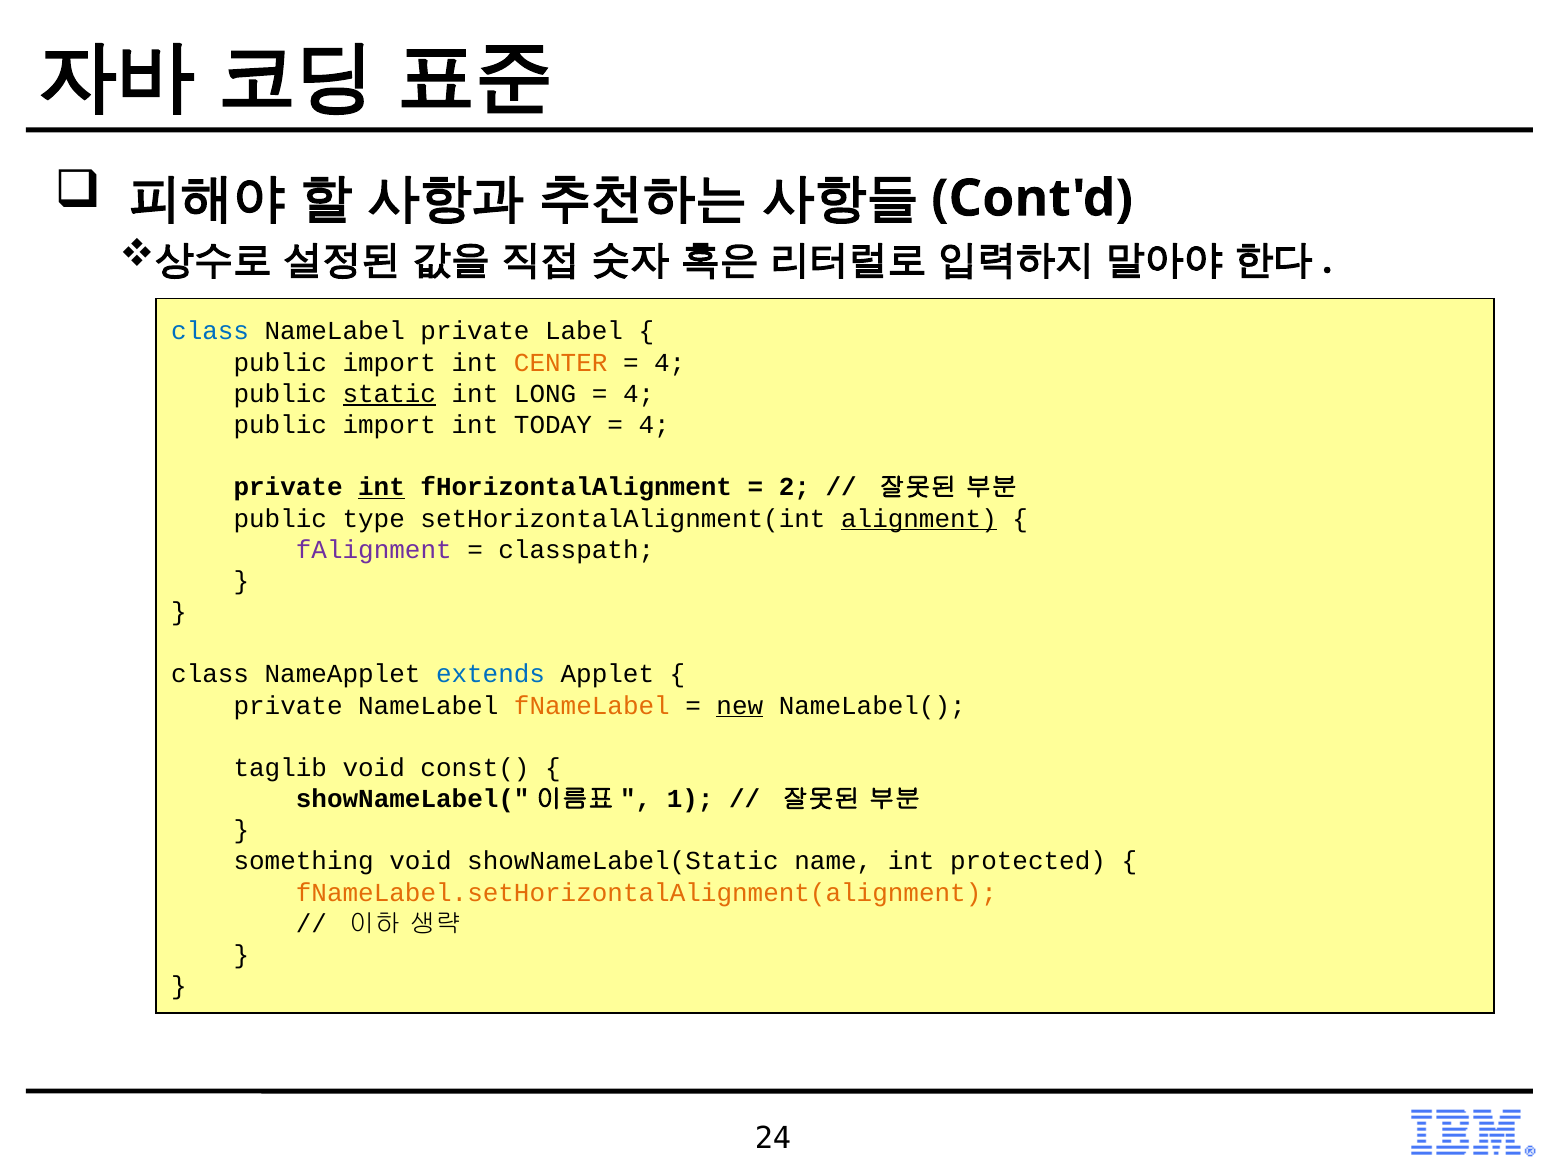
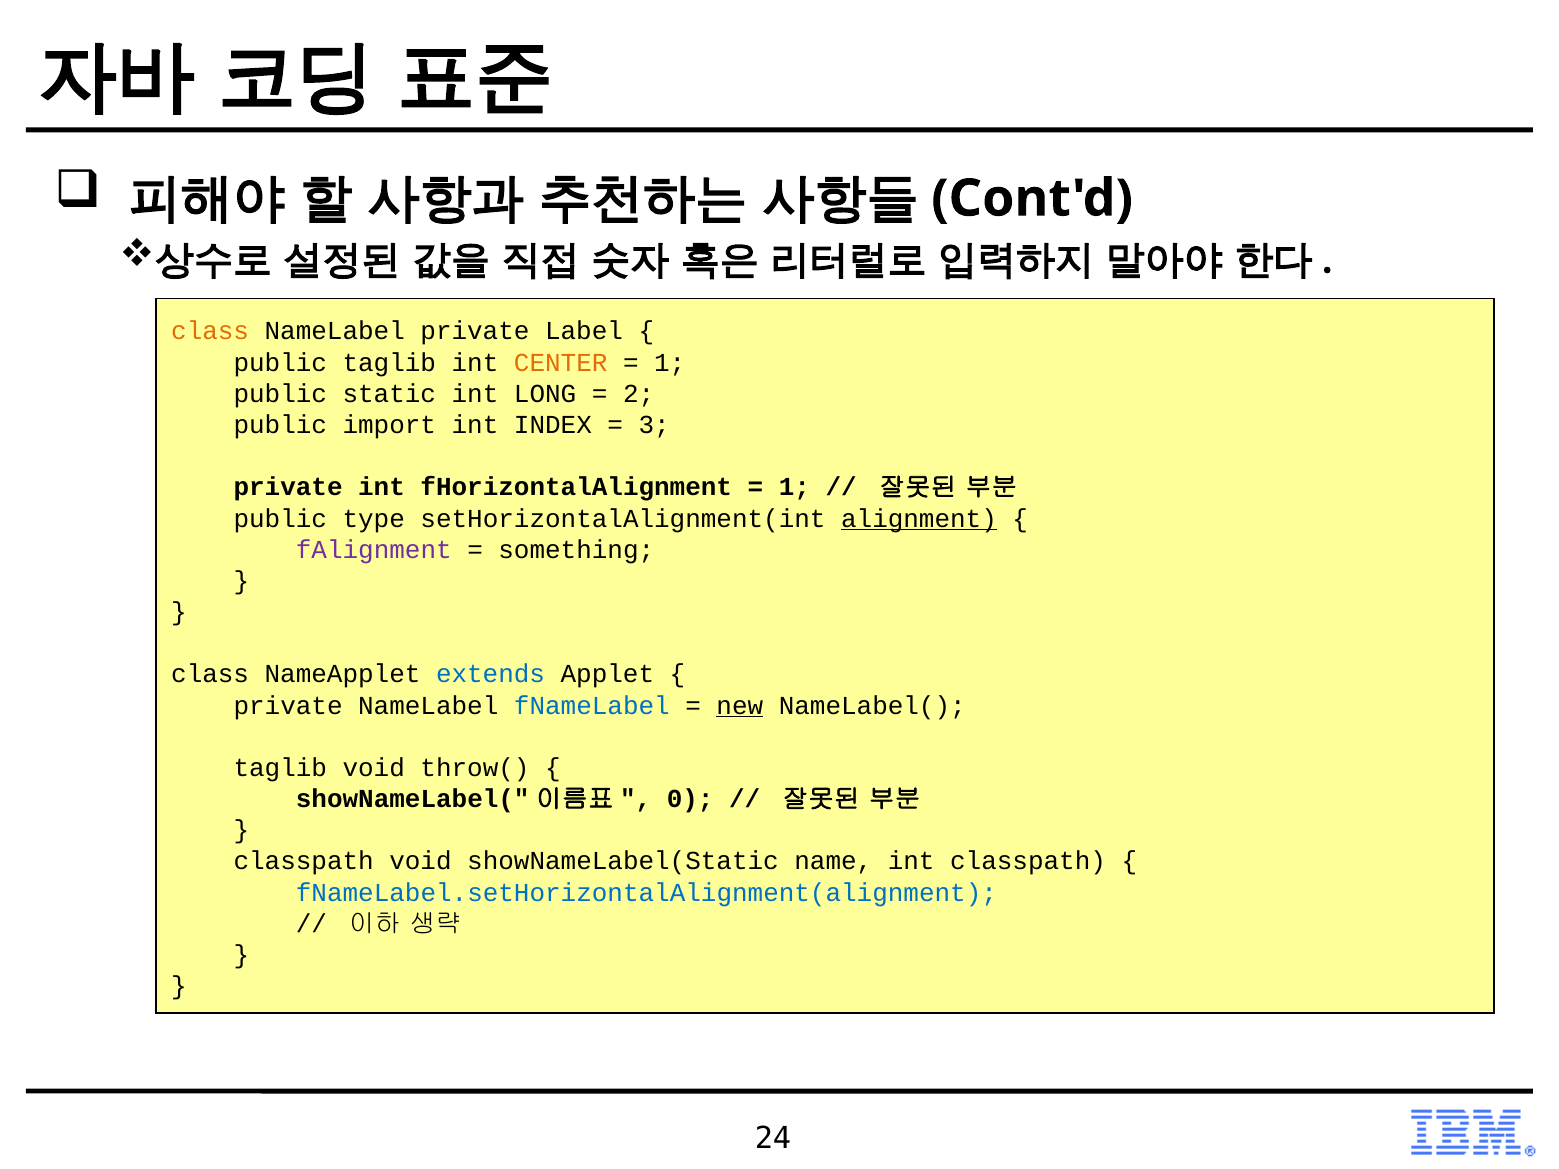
class at (210, 331) colour: blue -> orange
import at (389, 363): import -> taglib
4 at (670, 363): 4 -> 1
static underline: present -> none
4 at (639, 394): 4 -> 2
TODAY: TODAY -> INDEX
4 at (654, 425): 4 -> 3
int at (382, 487) underline: present -> none
2 at (794, 487): 2 -> 1
classpath: classpath -> something
fNameLabel colour: orange -> blue
const(: const( -> throw(
1: 1 -> 0
something at (304, 862): something -> classpath
int protected: protected -> classpath
fNameLabel.setHorizontalAlignment(alignment colour: orange -> blue
